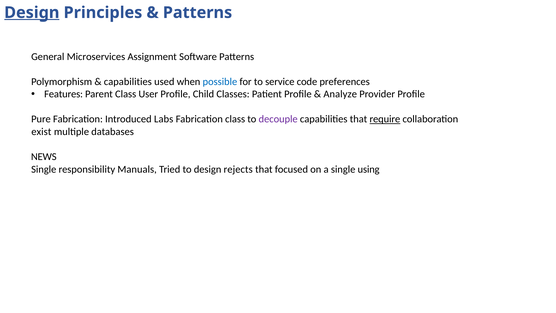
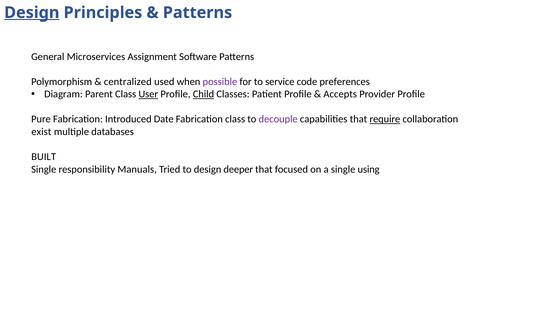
capabilities at (128, 82): capabilities -> centralized
possible colour: blue -> purple
Features: Features -> Diagram
User underline: none -> present
Child underline: none -> present
Analyze: Analyze -> Accepts
Labs: Labs -> Date
NEWS: NEWS -> BUILT
rejects: rejects -> deeper
